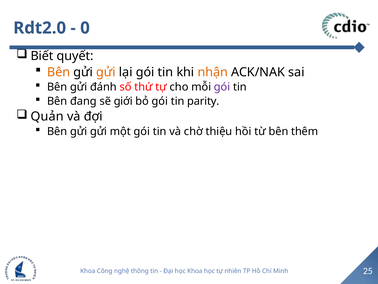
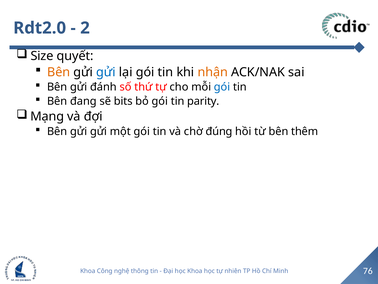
0: 0 -> 2
Biết: Biết -> Size
gửi at (106, 72) colour: orange -> blue
gói at (222, 87) colour: purple -> blue
giới: giới -> bits
Quản: Quản -> Mạng
thiệu: thiệu -> đúng
25: 25 -> 76
